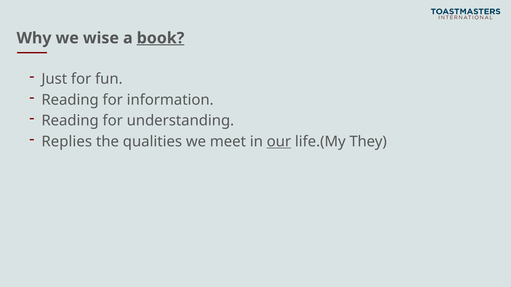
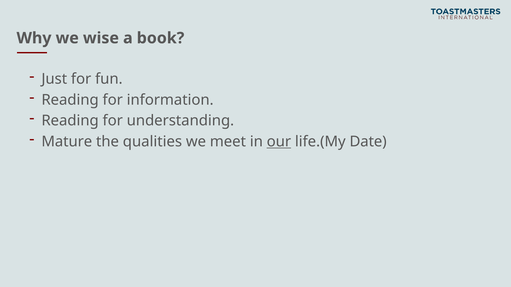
book underline: present -> none
Replies: Replies -> Mature
They: They -> Date
